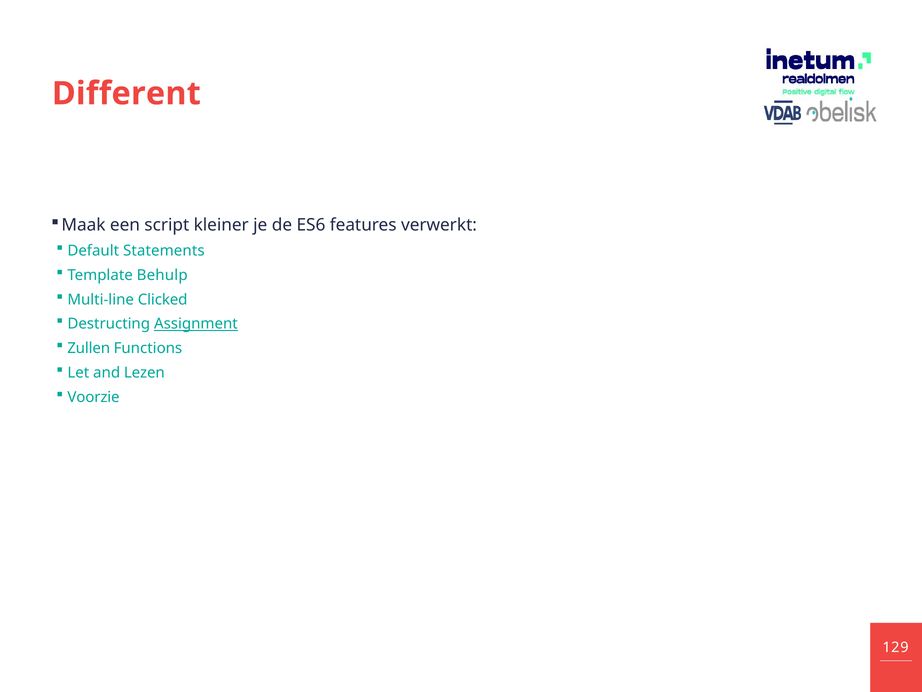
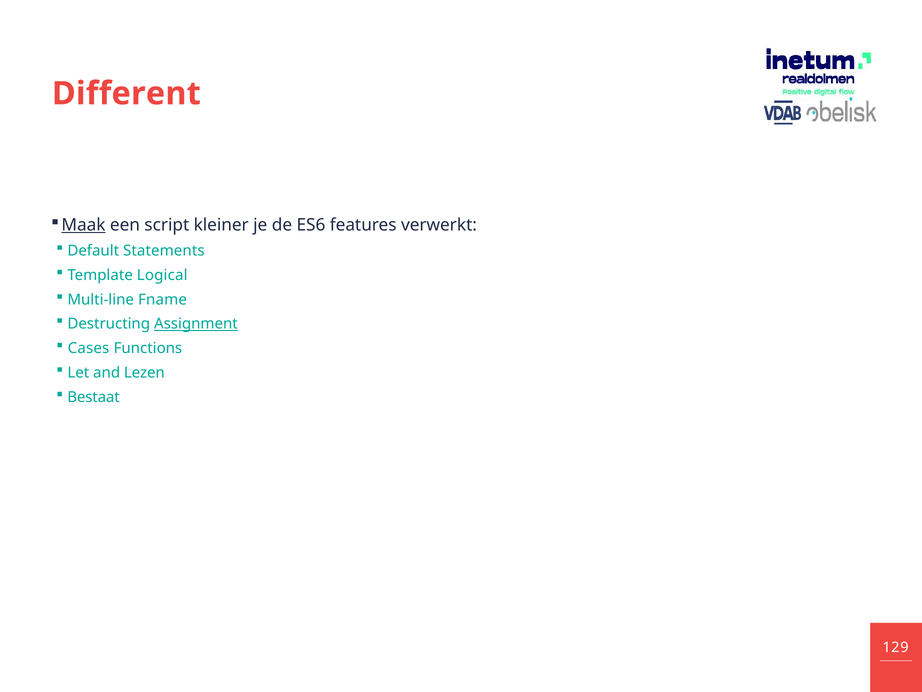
Maak underline: none -> present
Behulp: Behulp -> Logical
Clicked: Clicked -> Fname
Zullen: Zullen -> Cases
Voorzie: Voorzie -> Bestaat
